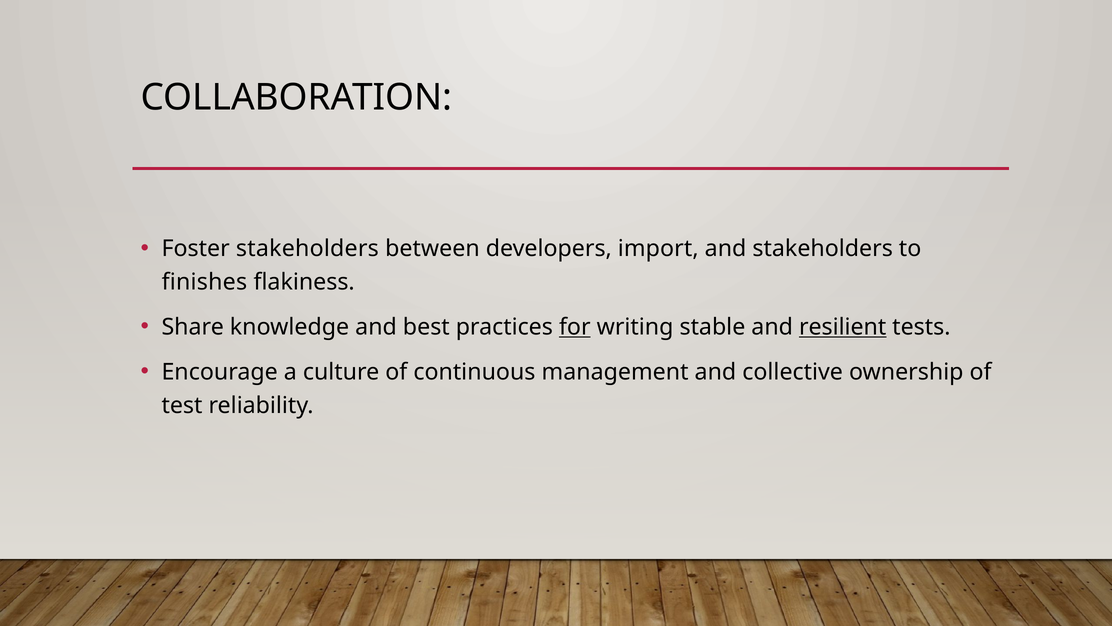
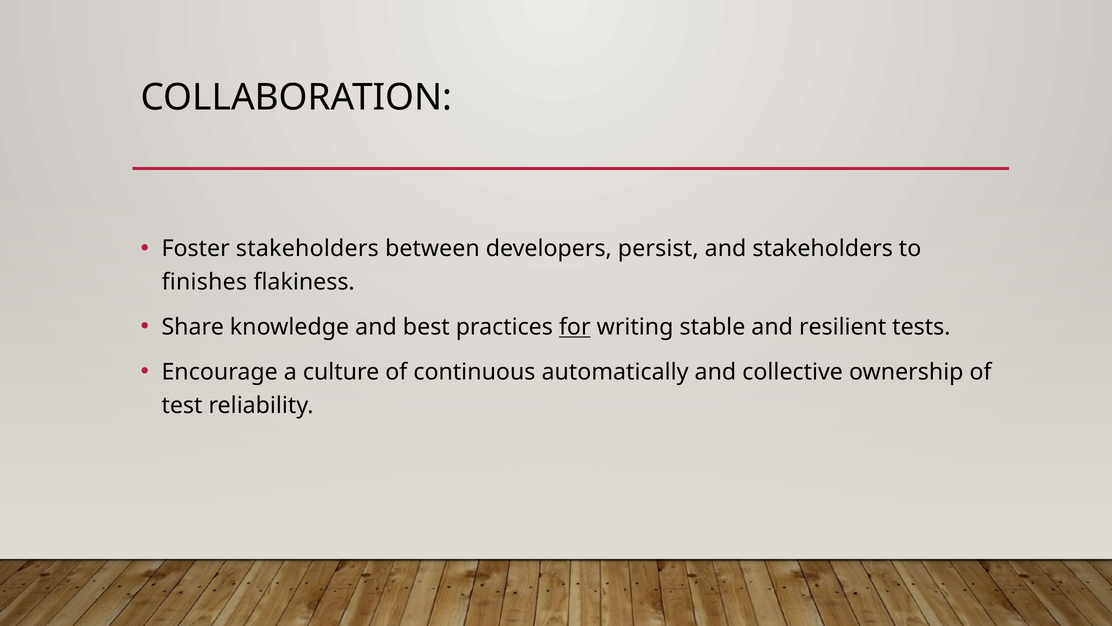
import: import -> persist
resilient underline: present -> none
management: management -> automatically
